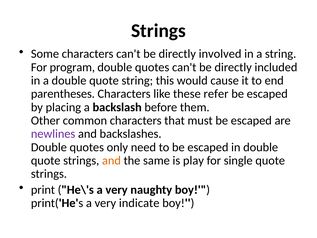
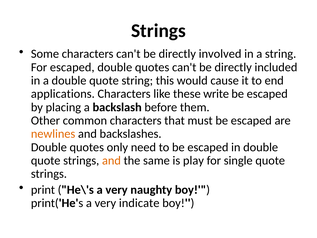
For program: program -> escaped
parentheses: parentheses -> applications
refer: refer -> write
newlines colour: purple -> orange
